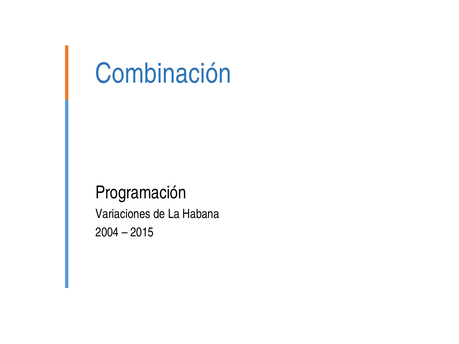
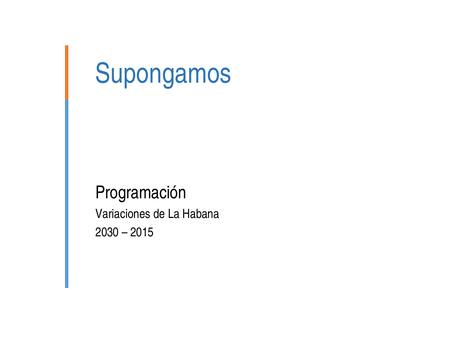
Combinación: Combinación -> Supongamos
2004: 2004 -> 2030
